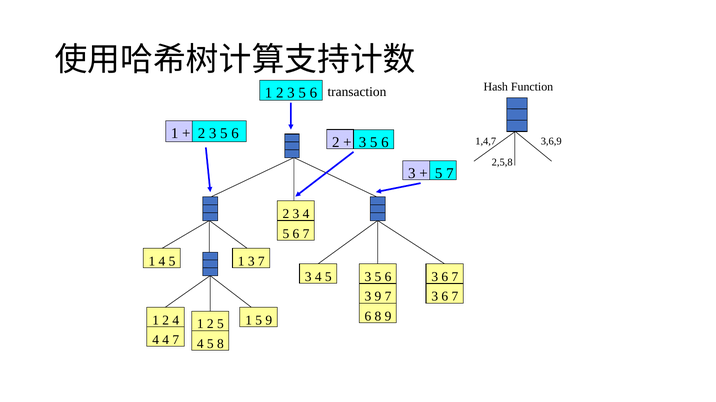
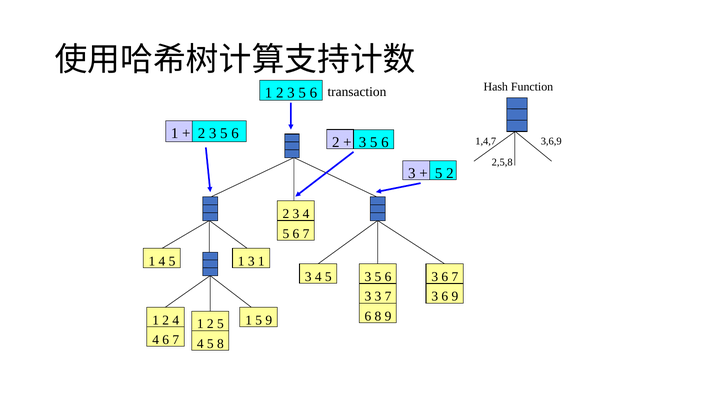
5 7: 7 -> 2
3 7: 7 -> 1
3 9: 9 -> 3
7 at (455, 297): 7 -> 9
4 at (166, 340): 4 -> 6
